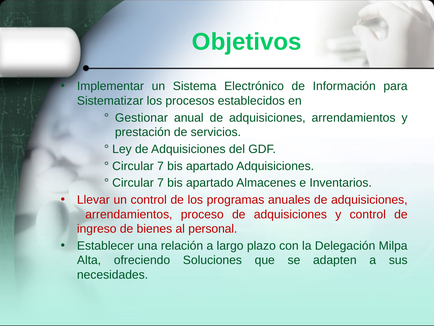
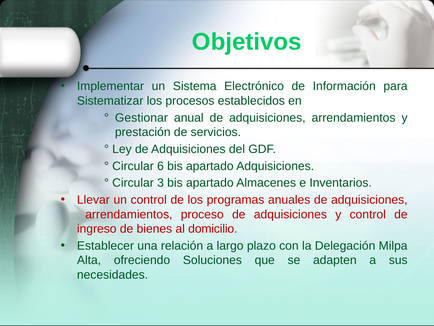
7 at (160, 166): 7 -> 6
7 at (160, 183): 7 -> 3
personal: personal -> domicilio
